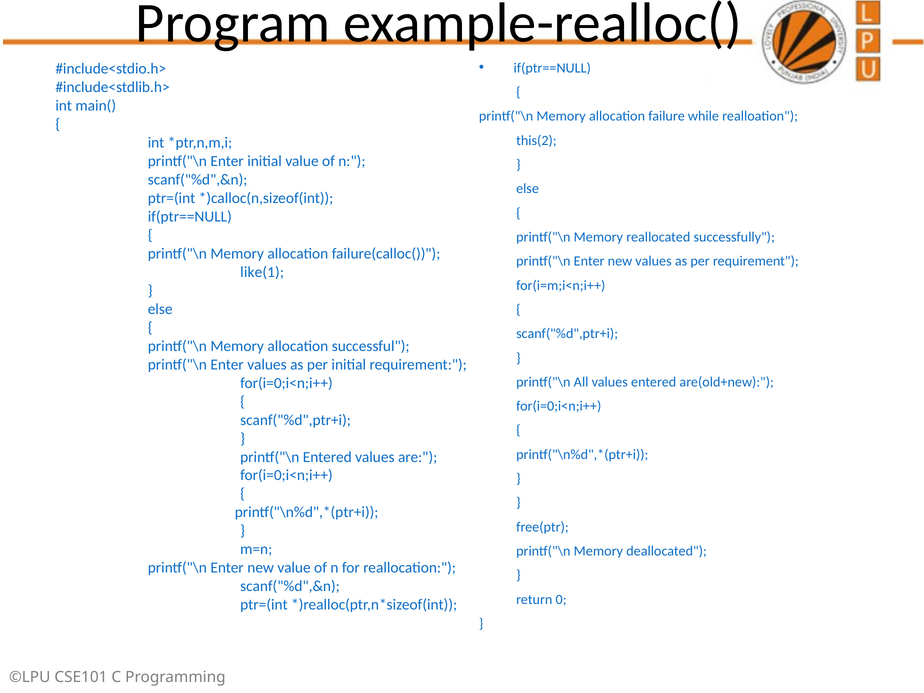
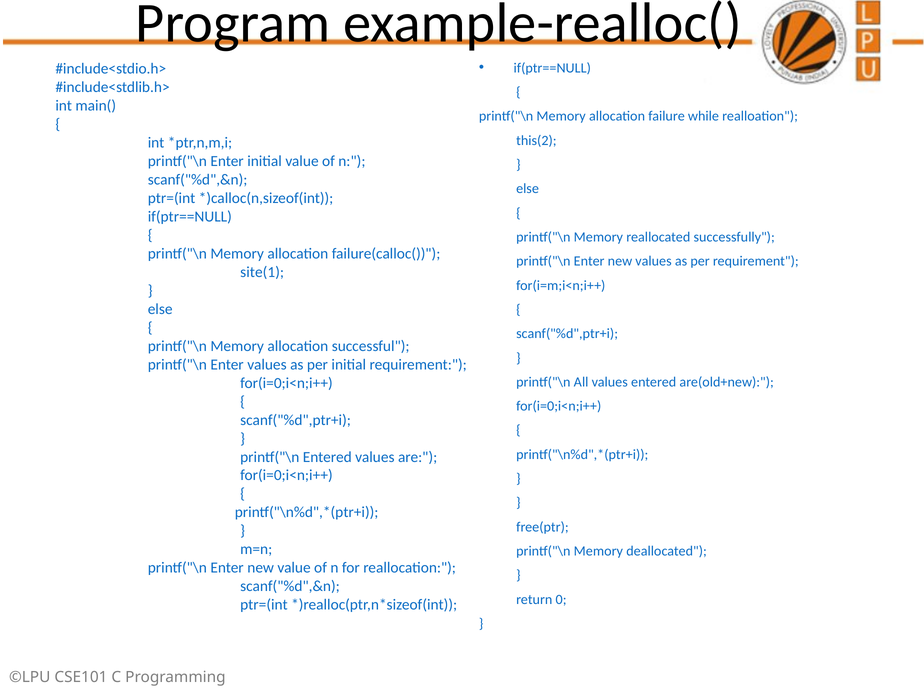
like(1: like(1 -> site(1
